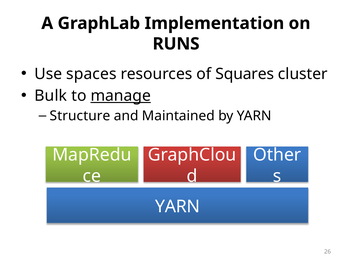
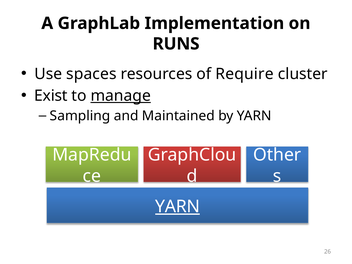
Squares: Squares -> Require
Bulk: Bulk -> Exist
Structure: Structure -> Sampling
YARN at (178, 207) underline: none -> present
